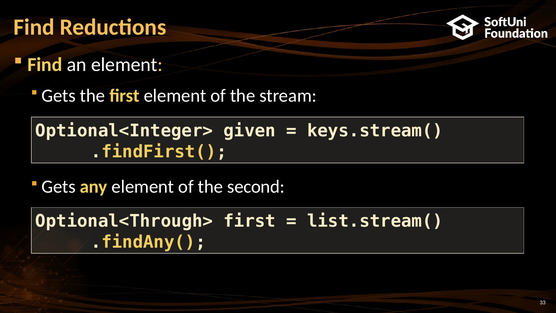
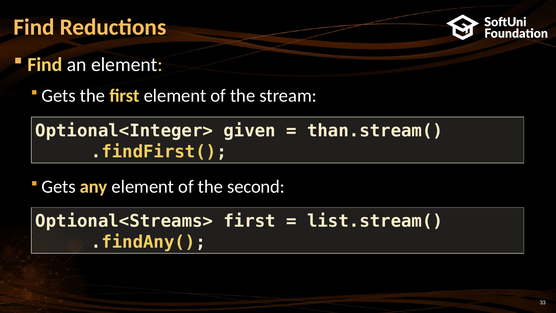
keys.stream(: keys.stream( -> than.stream(
Optional<Through>: Optional<Through> -> Optional<Streams>
